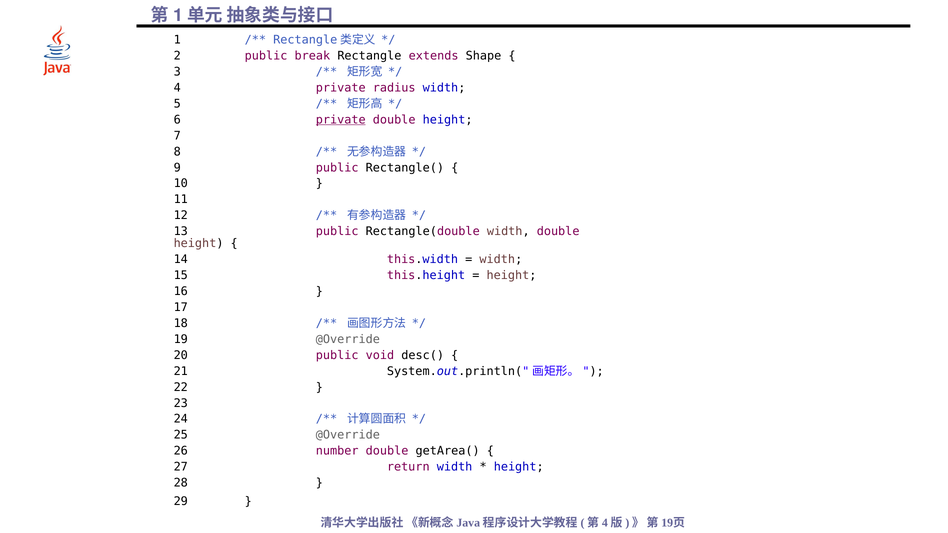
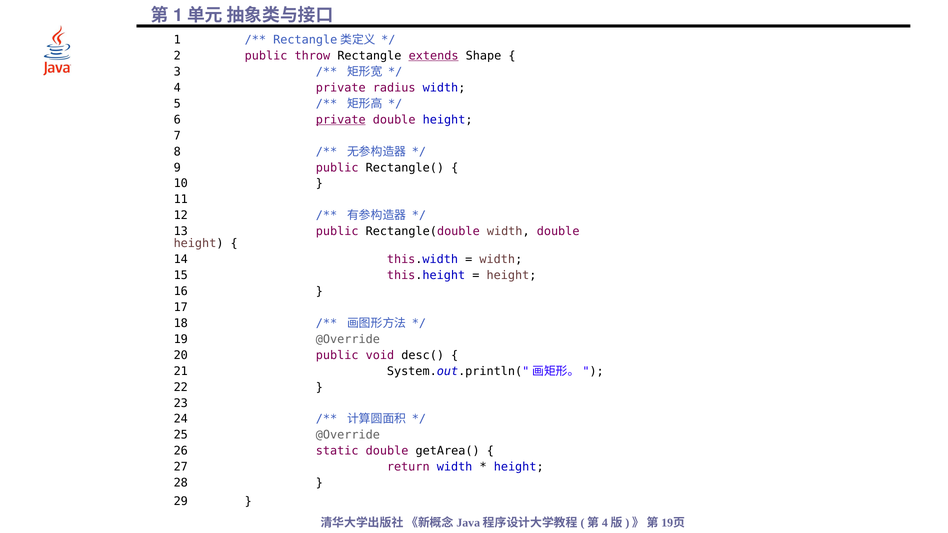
break: break -> throw
extends underline: none -> present
number: number -> static
